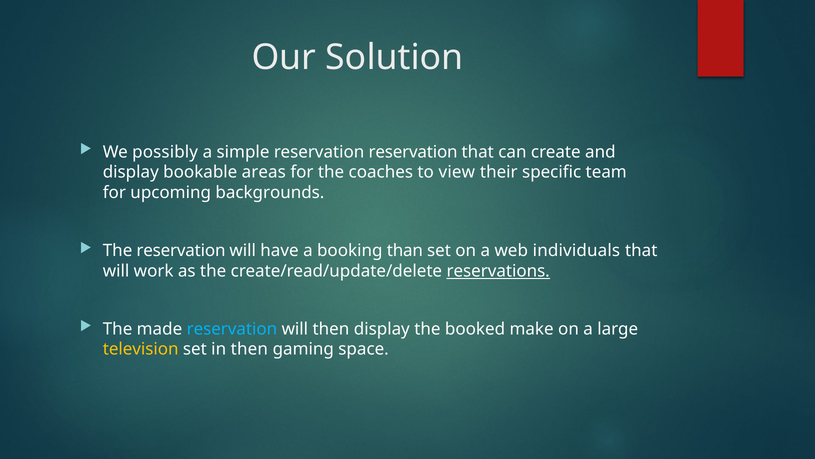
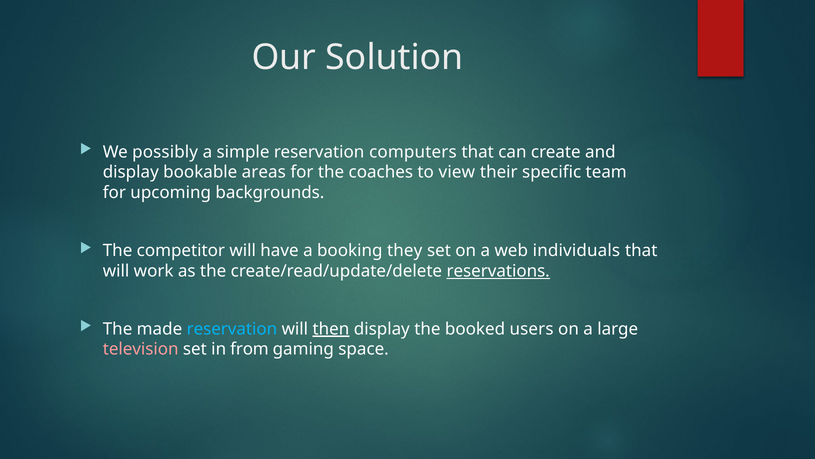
reservation reservation: reservation -> computers
The reservation: reservation -> competitor
than: than -> they
then at (331, 329) underline: none -> present
make: make -> users
television colour: yellow -> pink
in then: then -> from
